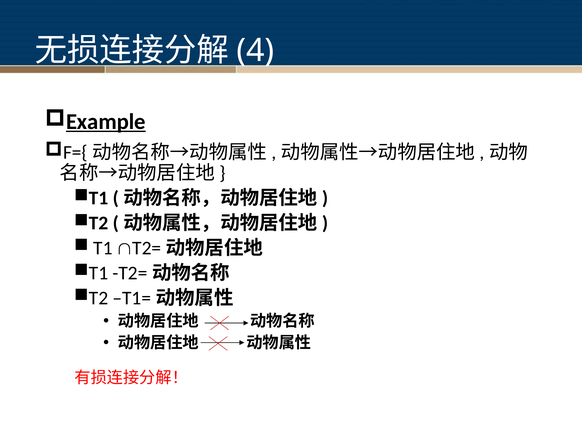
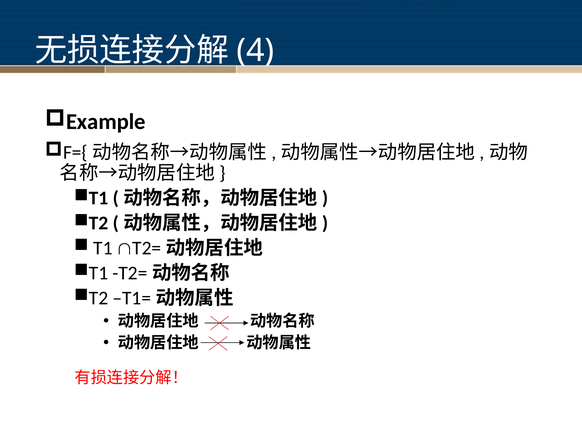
Example underline: present -> none
